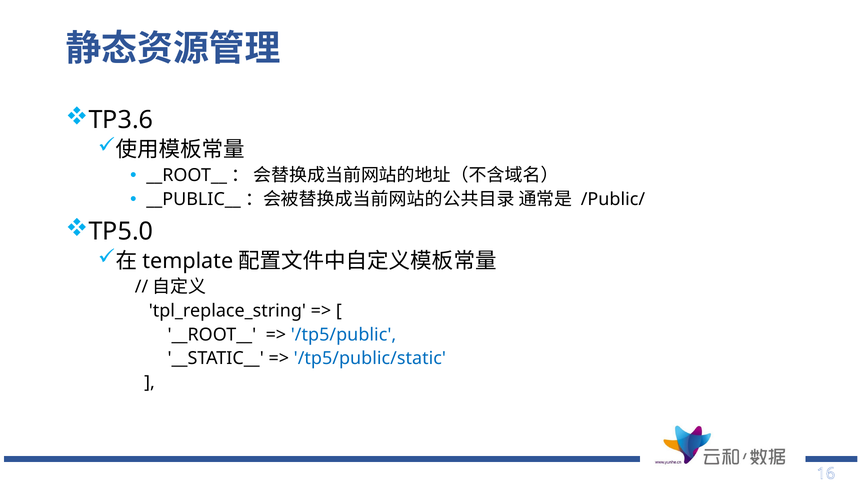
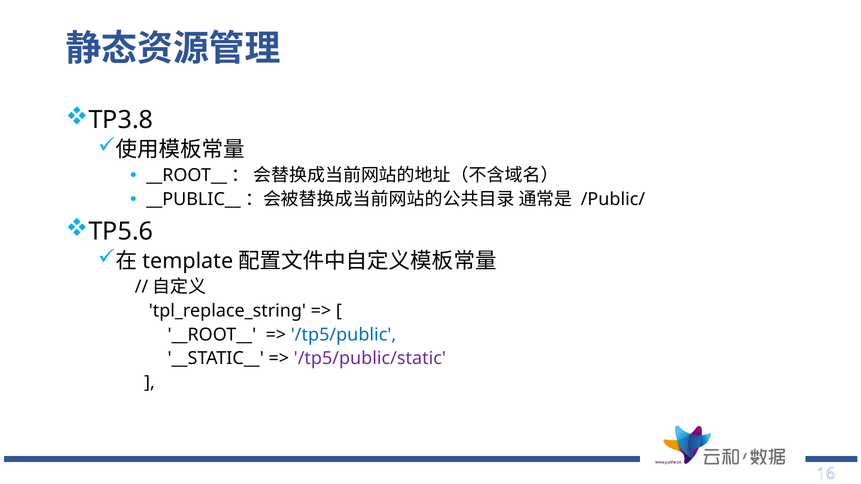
TP3.6: TP3.6 -> TP3.8
TP5.0: TP5.0 -> TP5.6
/tp5/public/static colour: blue -> purple
